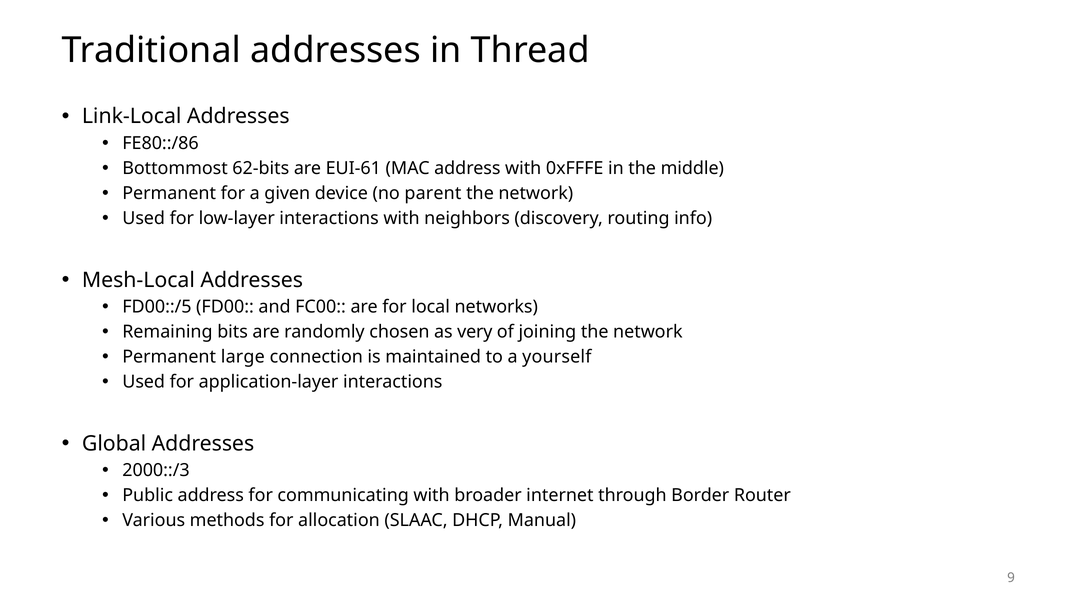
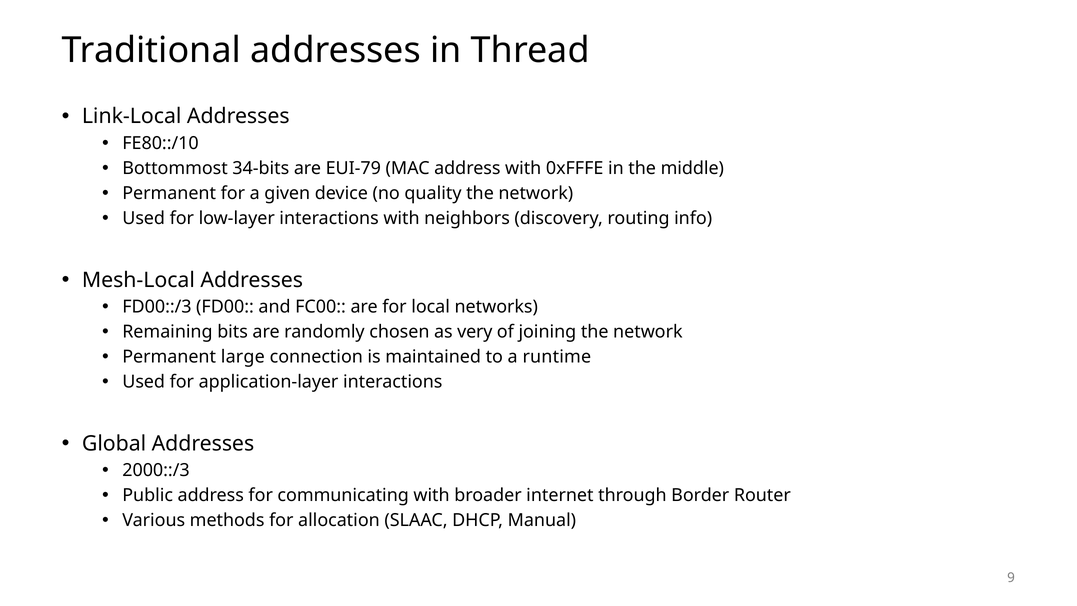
FE80::/86: FE80::/86 -> FE80::/10
62-bits: 62-bits -> 34-bits
EUI-61: EUI-61 -> EUI-79
parent: parent -> quality
FD00::/5: FD00::/5 -> FD00::/3
yourself: yourself -> runtime
